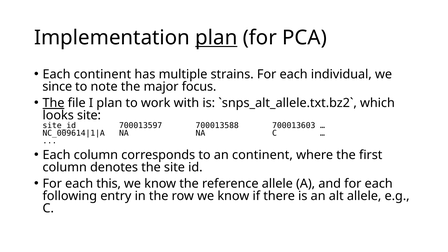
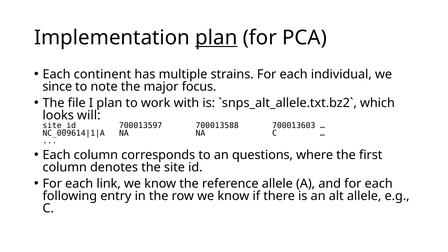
The at (54, 103) underline: present -> none
looks site: site -> will
an continent: continent -> questions
this: this -> link
